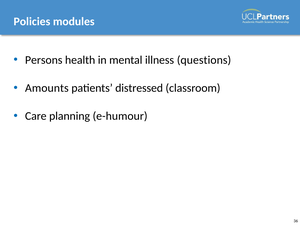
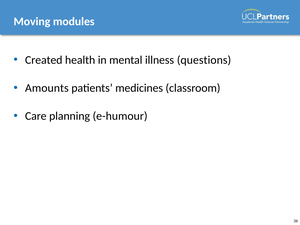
Policies: Policies -> Moving
Persons: Persons -> Created
distressed: distressed -> medicines
